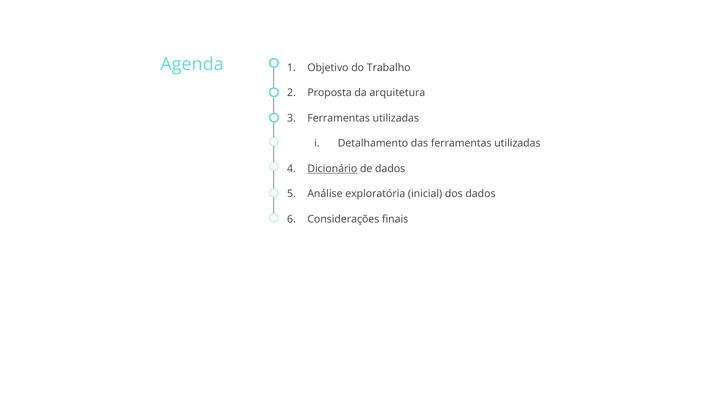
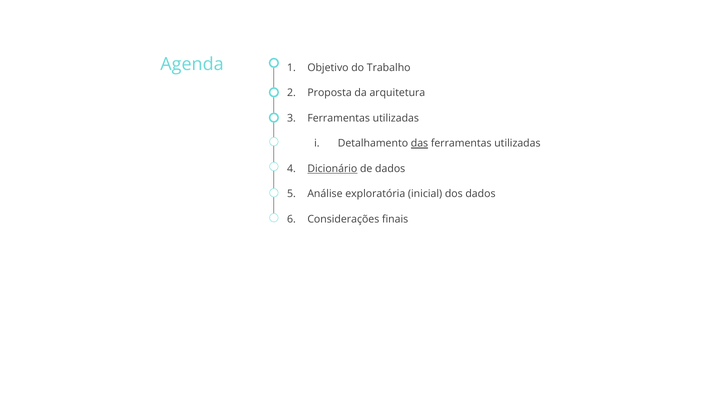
das underline: none -> present
